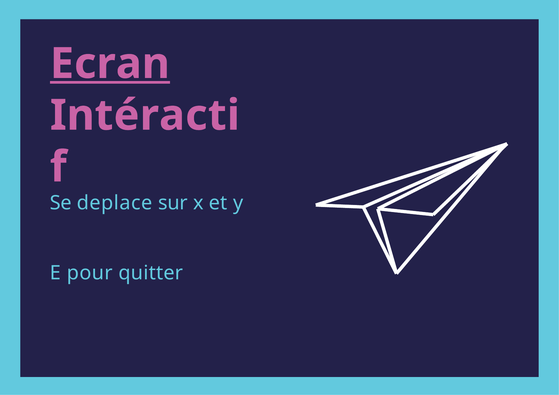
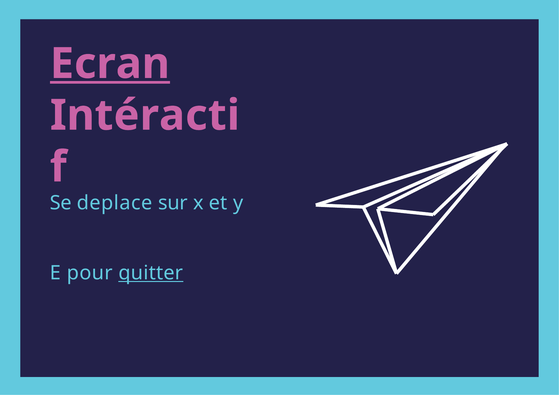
quitter underline: none -> present
